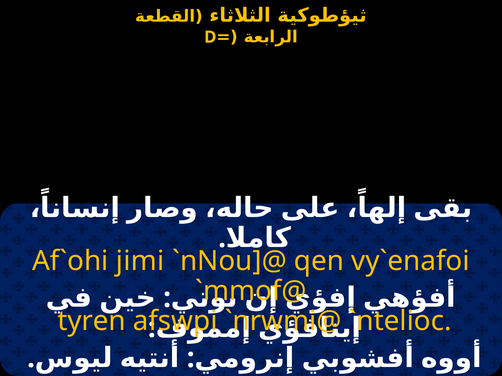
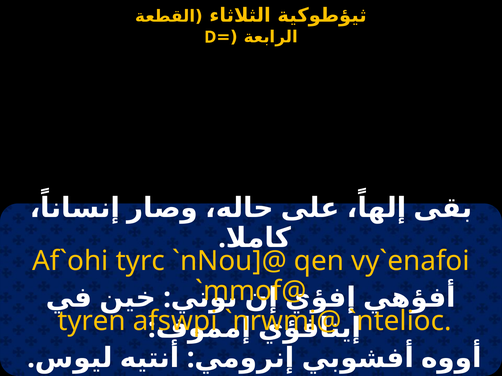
jimi: jimi -> tyrc
